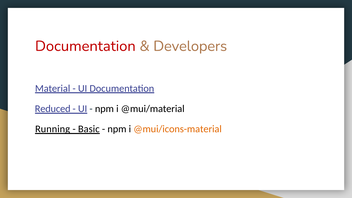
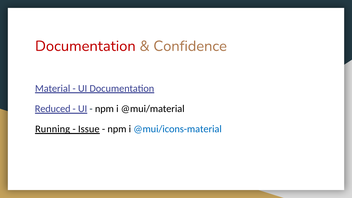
Developers: Developers -> Confidence
Basic: Basic -> Issue
@mui/icons-material colour: orange -> blue
